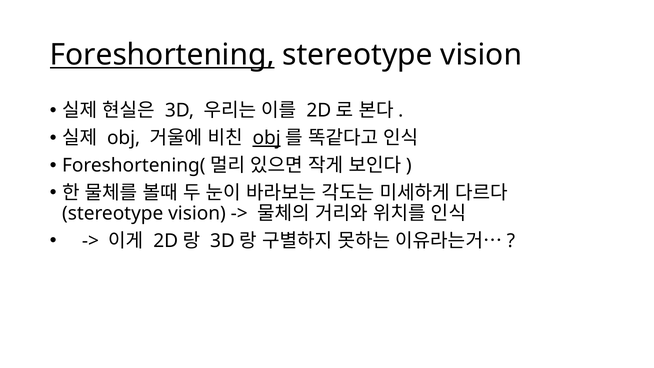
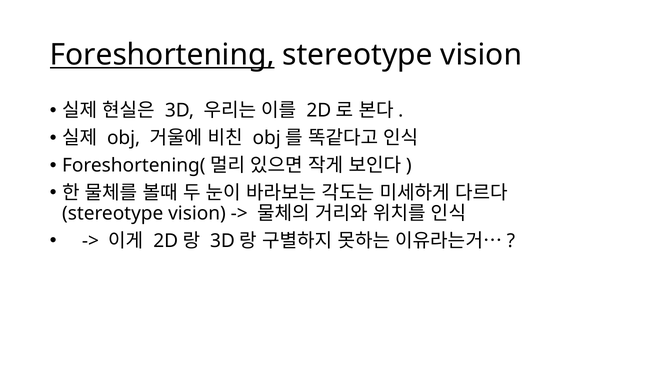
obj at (267, 138) underline: present -> none
